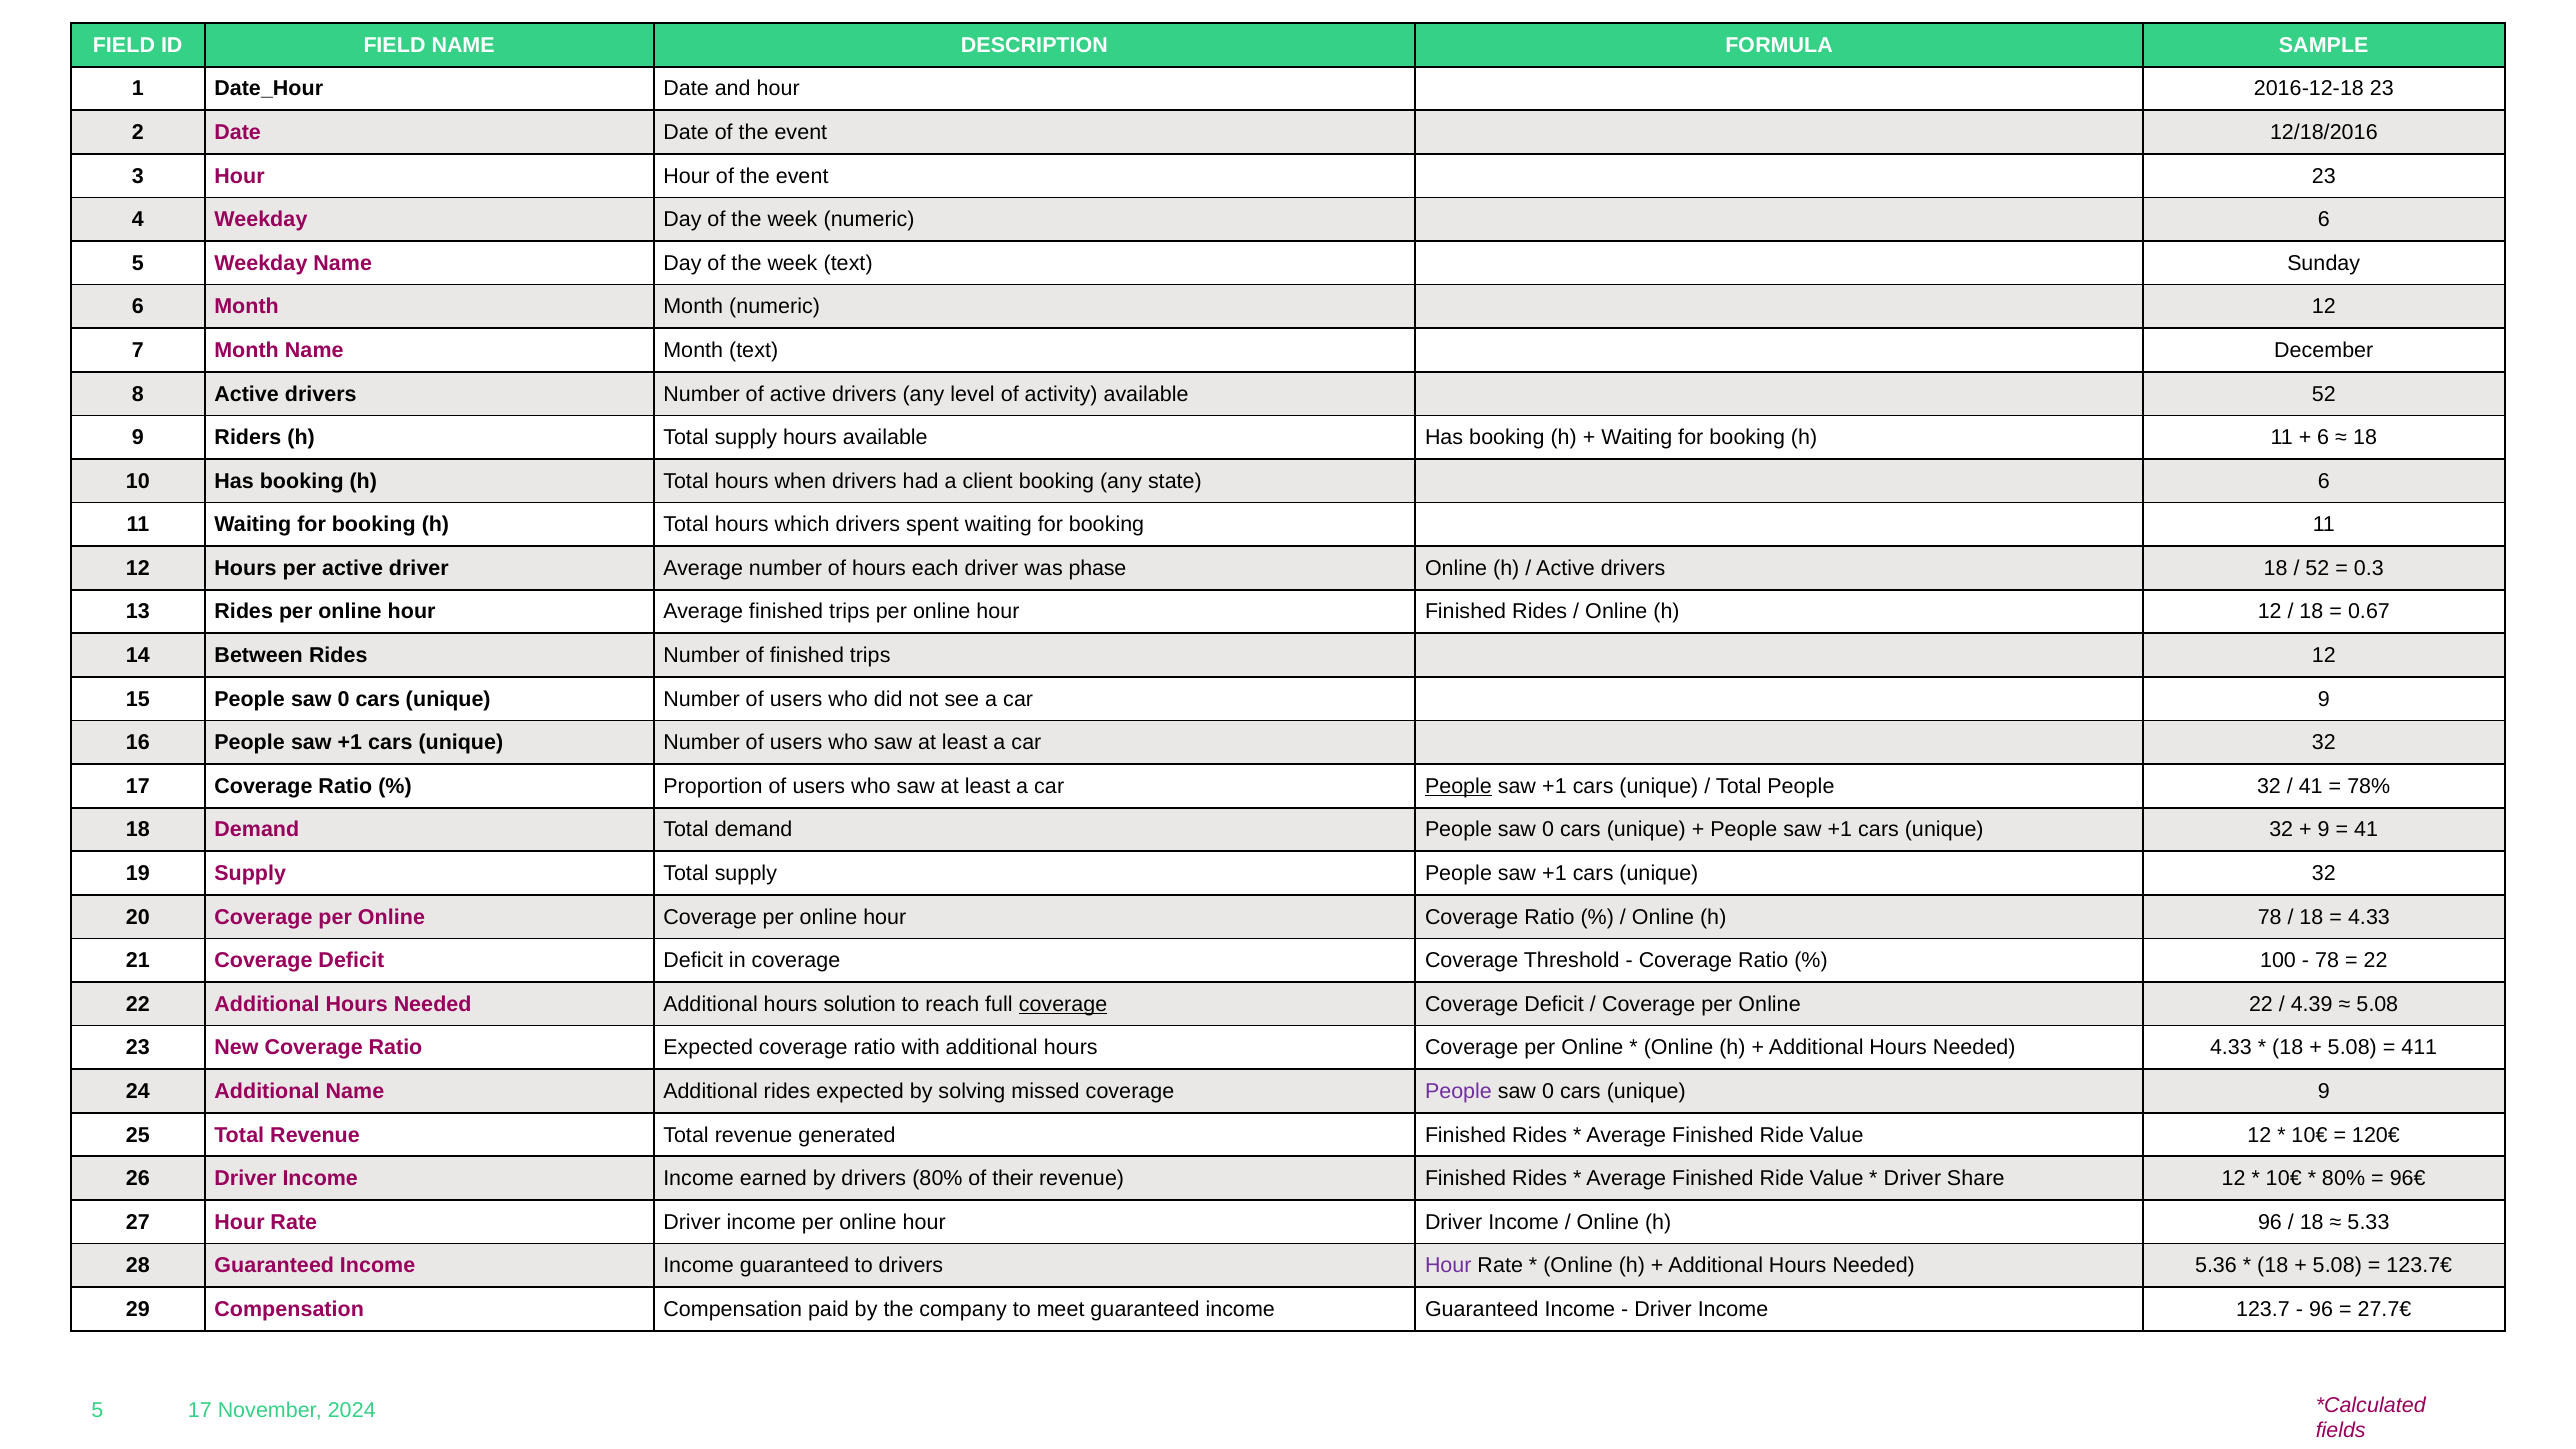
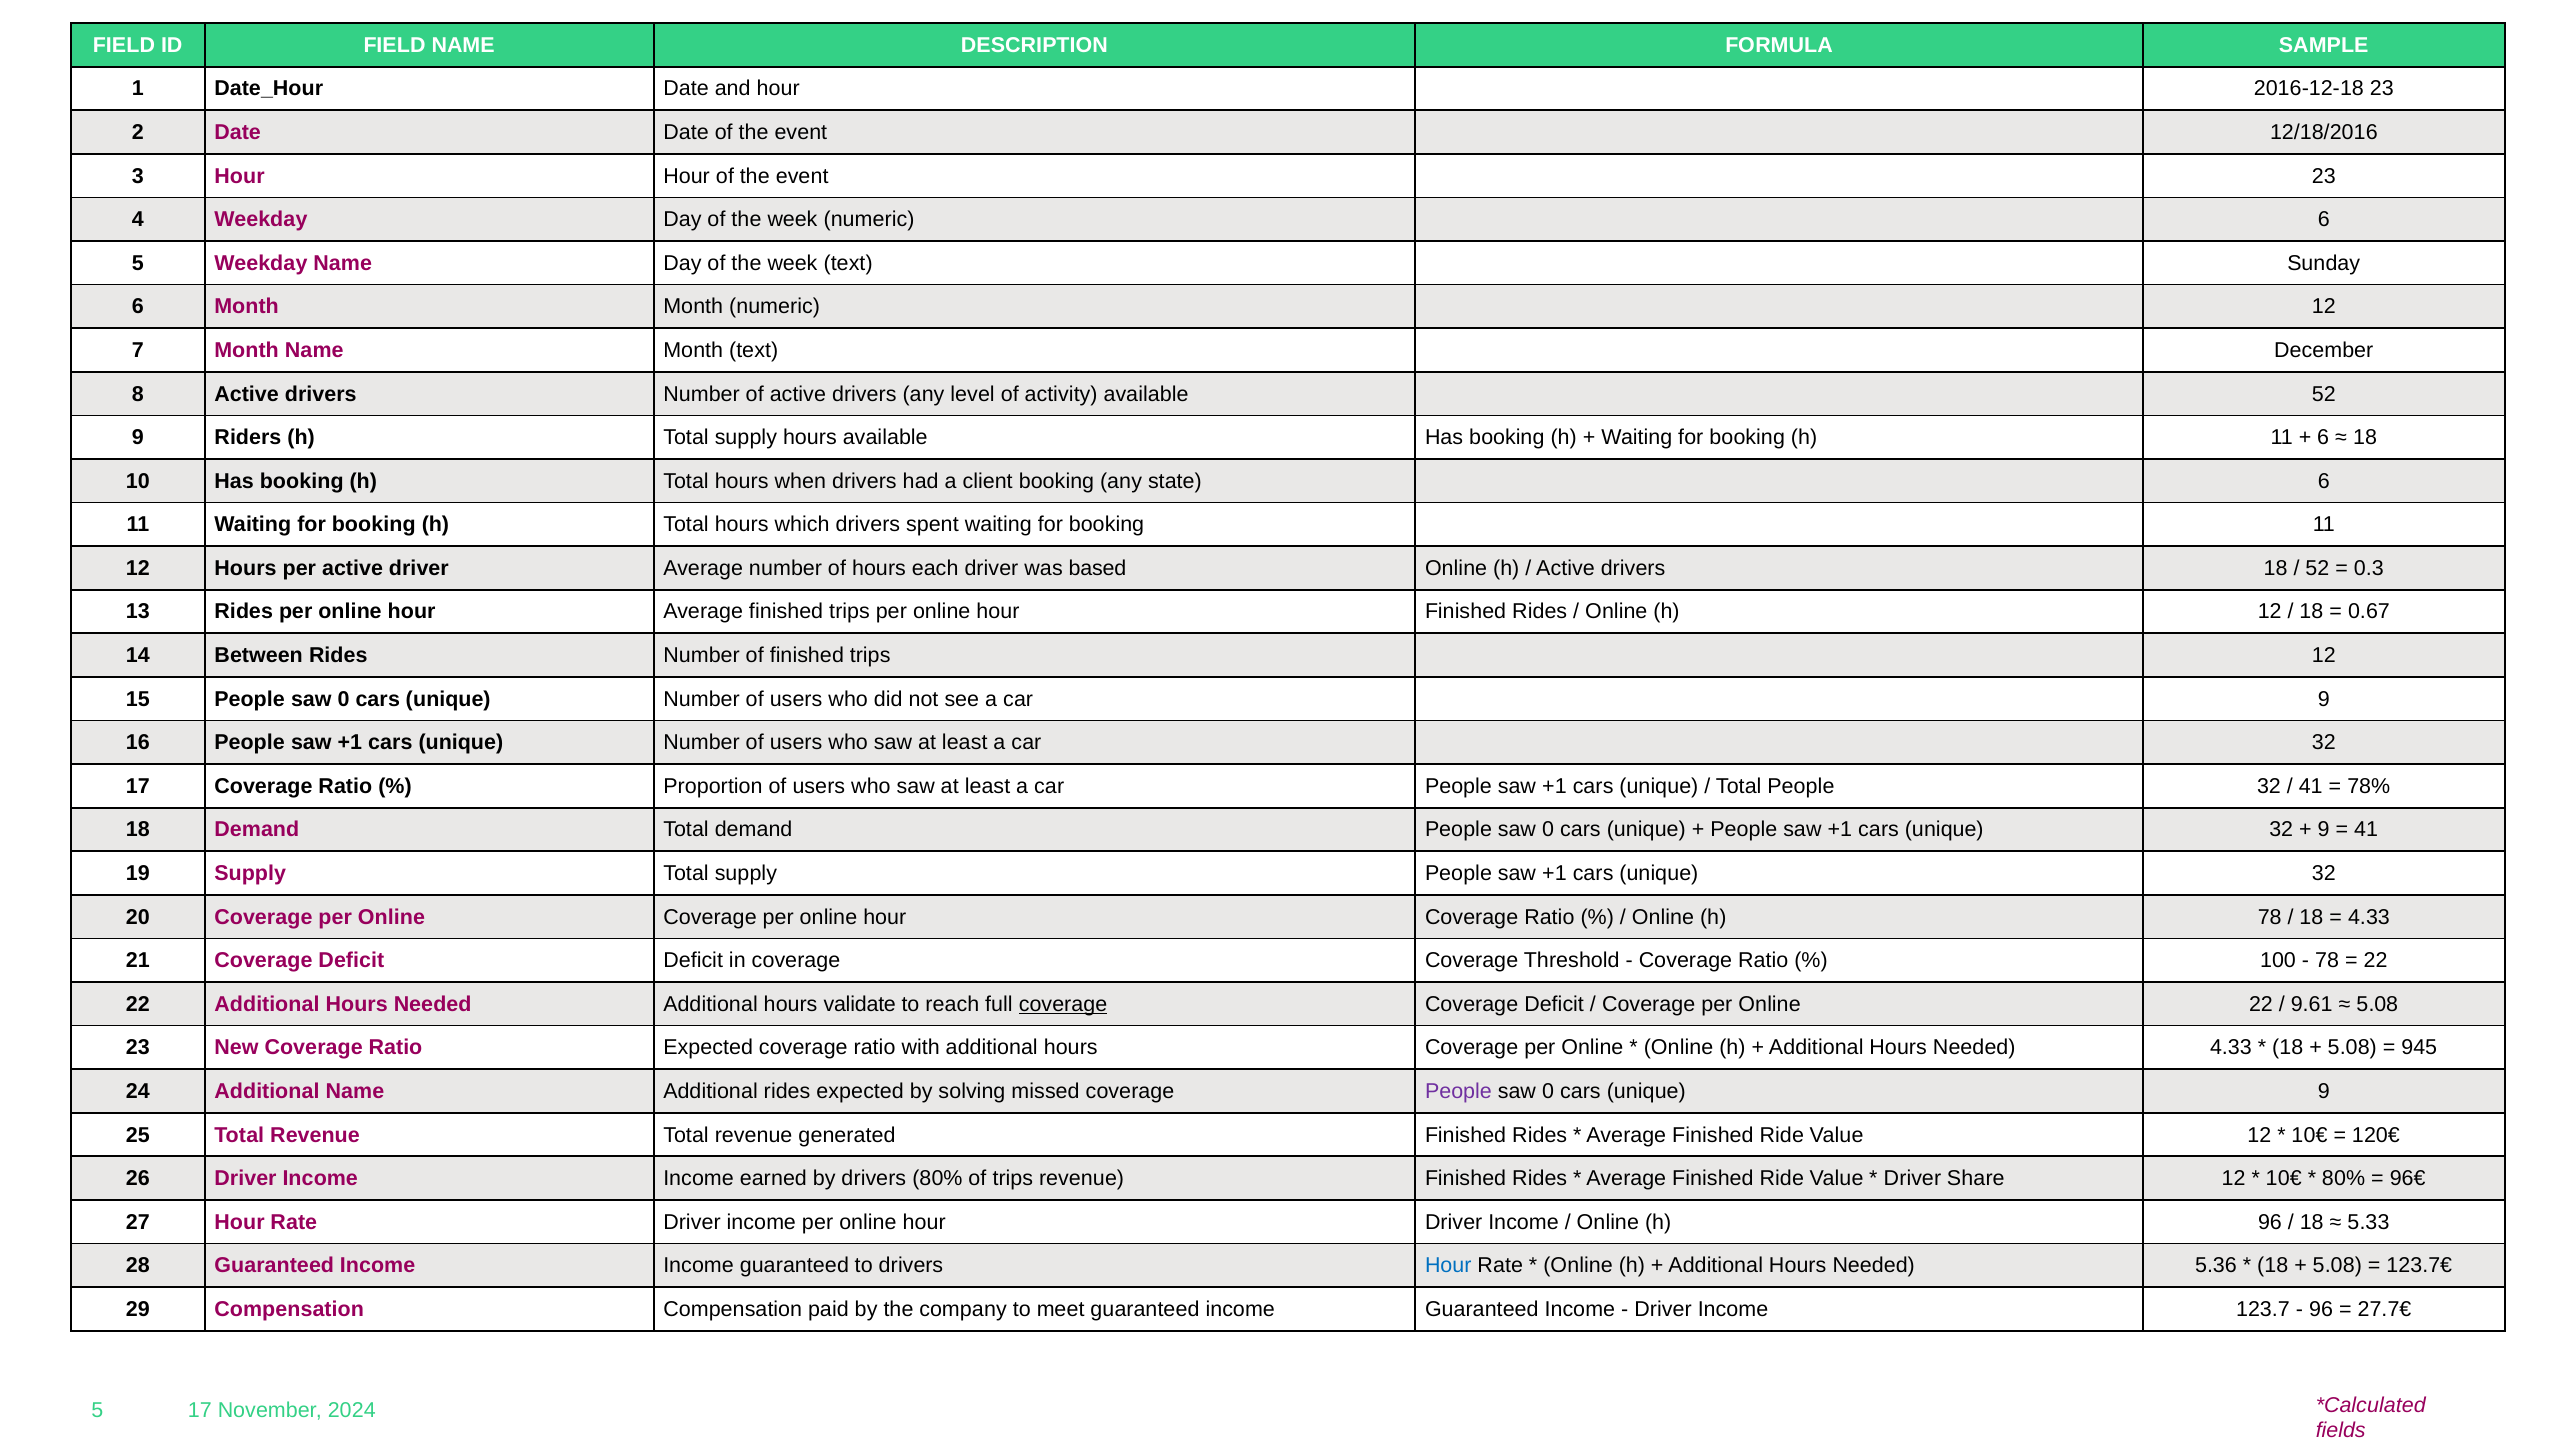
phase: phase -> based
People at (1458, 786) underline: present -> none
solution: solution -> validate
4.39: 4.39 -> 9.61
411: 411 -> 945
of their: their -> trips
Hour at (1448, 1266) colour: purple -> blue
